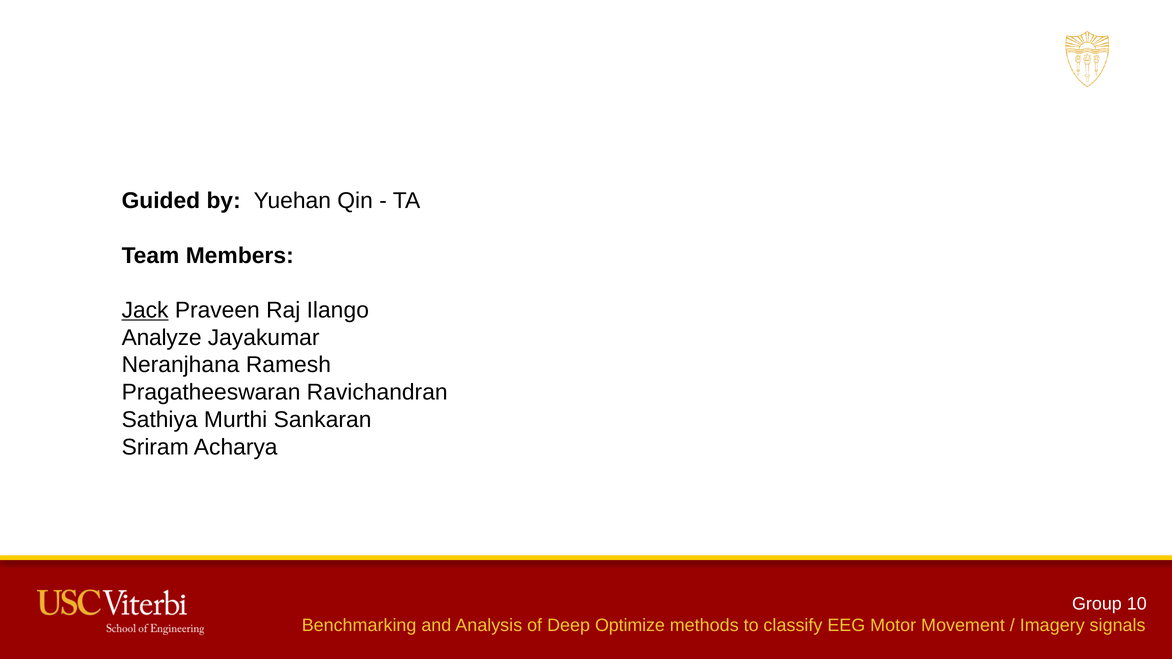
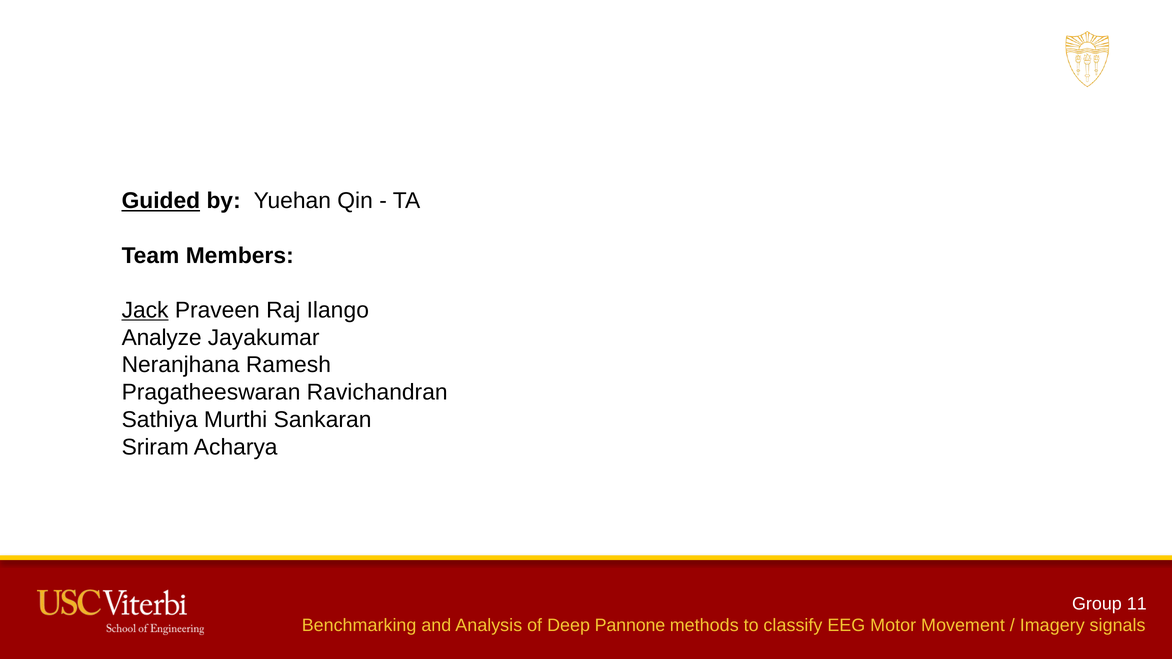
Guided underline: none -> present
10: 10 -> 11
Optimize: Optimize -> Pannone
